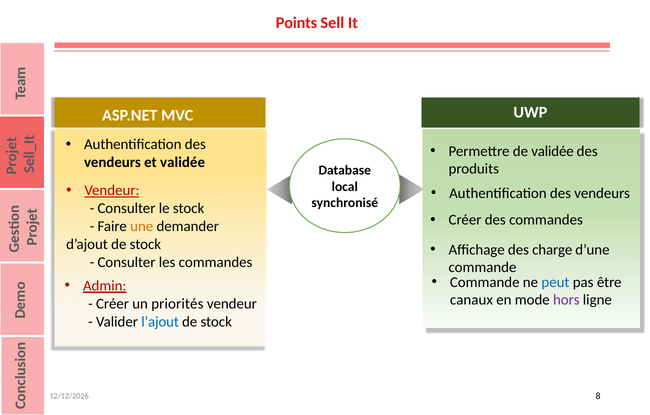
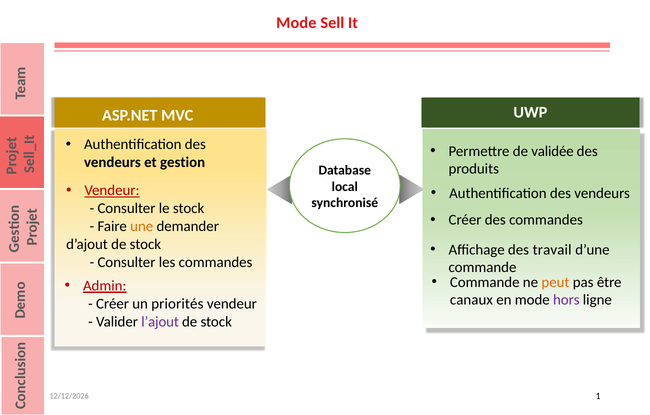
Points at (296, 23): Points -> Mode
et validée: validée -> gestion
charge: charge -> travail
peut colour: blue -> orange
l’ajout colour: blue -> purple
8: 8 -> 1
